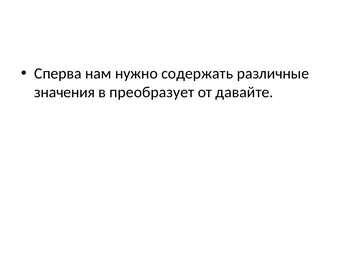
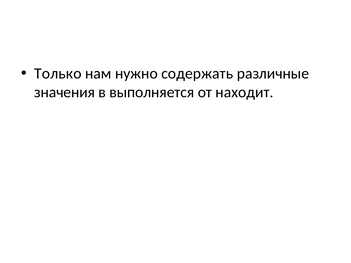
Сперва: Сперва -> Только
преобразует: преобразует -> выполняется
давайте: давайте -> находит
